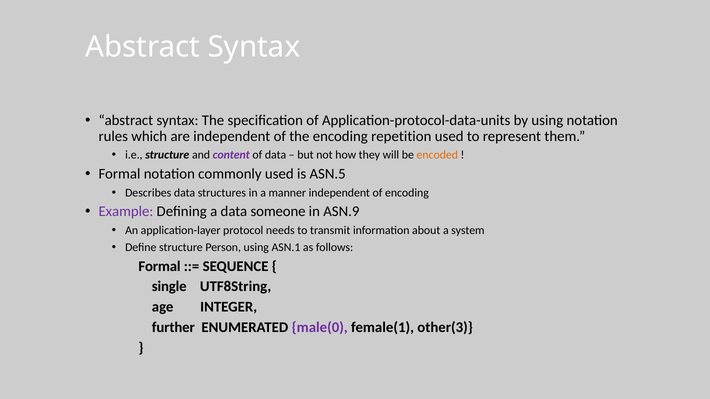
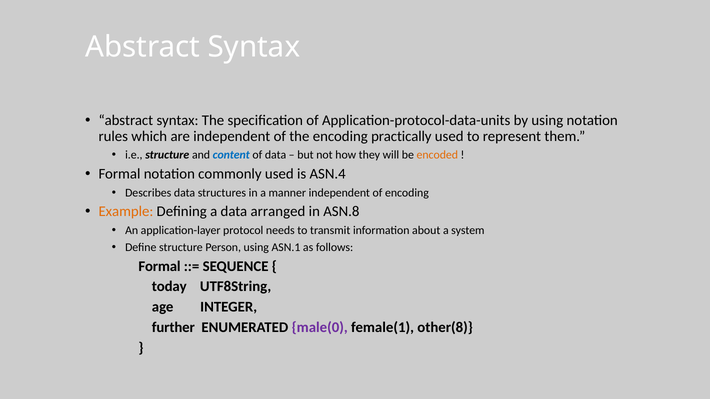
repetition: repetition -> practically
content colour: purple -> blue
ASN.5: ASN.5 -> ASN.4
Example colour: purple -> orange
someone: someone -> arranged
ASN.9: ASN.9 -> ASN.8
single: single -> today
other(3: other(3 -> other(8
